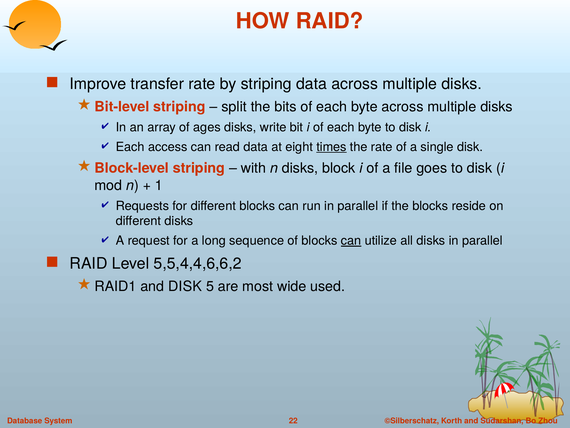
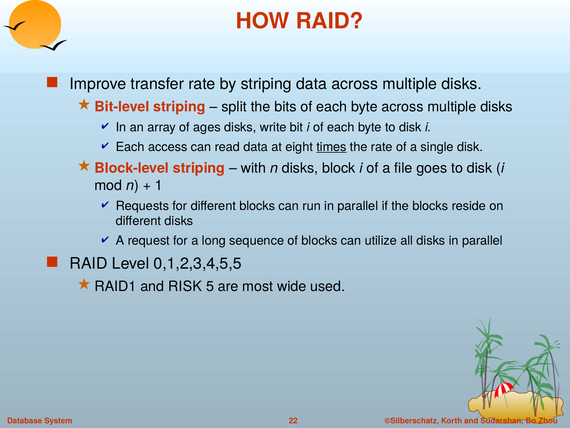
can at (351, 240) underline: present -> none
5,5,4,4,6,6,2: 5,5,4,4,6,6,2 -> 0,1,2,3,4,5,5
and DISK: DISK -> RISK
